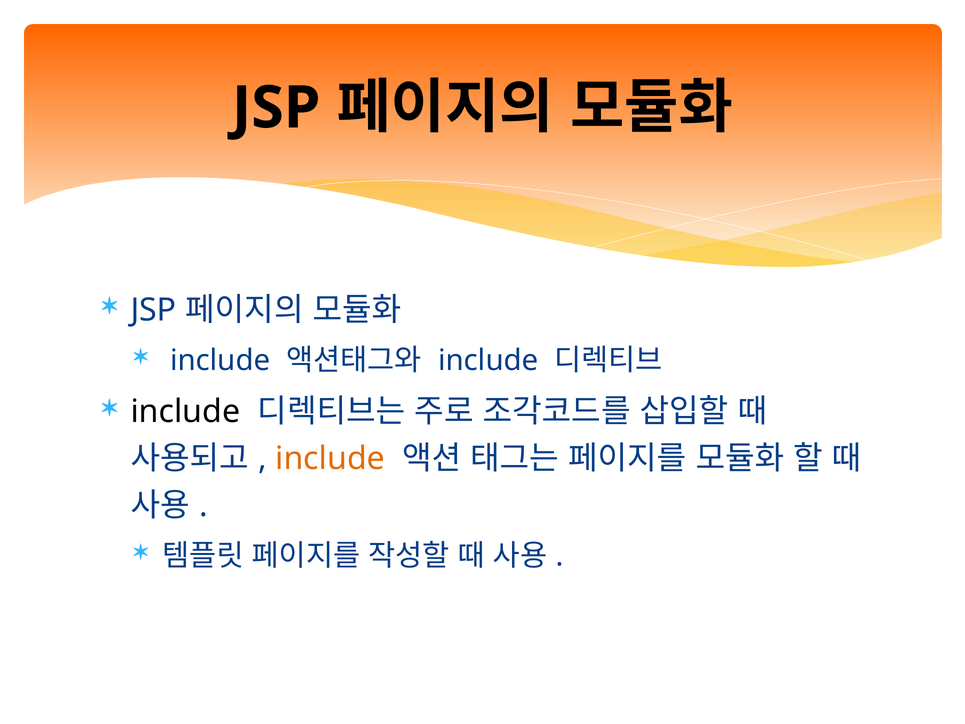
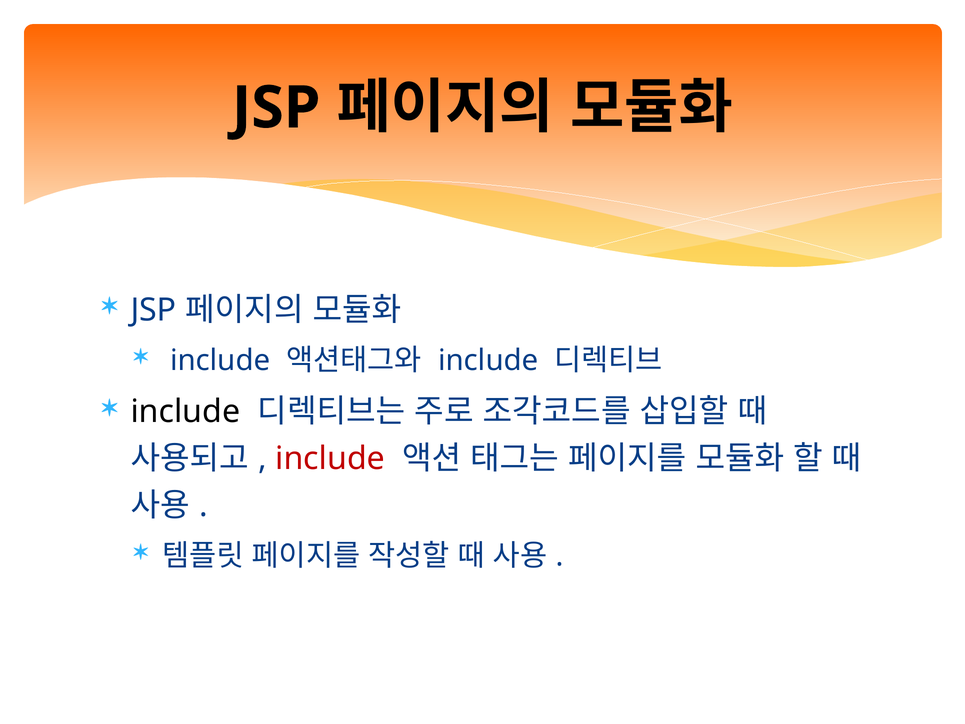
include at (330, 459) colour: orange -> red
